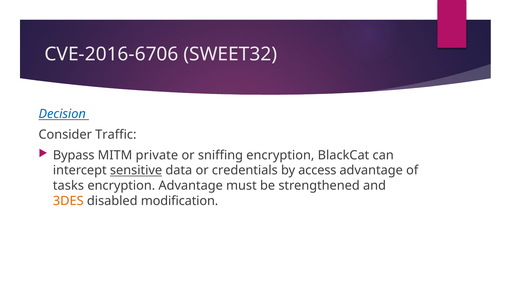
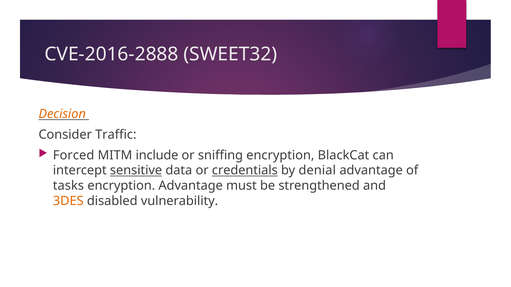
CVE-2016-6706: CVE-2016-6706 -> CVE-2016-2888
Decision colour: blue -> orange
Bypass: Bypass -> Forced
private: private -> include
credentials underline: none -> present
access: access -> denial
modification: modification -> vulnerability
